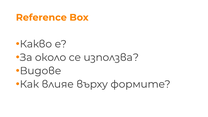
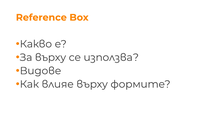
За около: около -> върху
